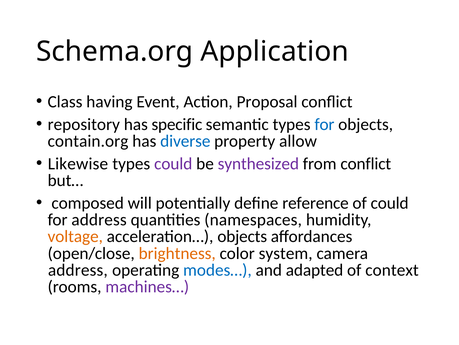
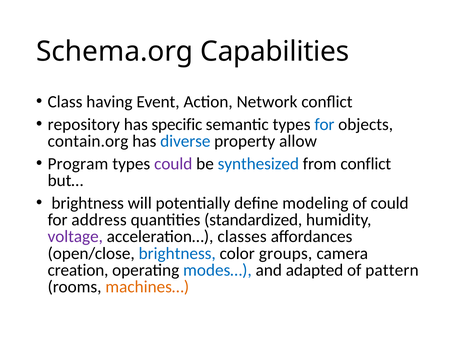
Application: Application -> Capabilities
Proposal: Proposal -> Network
Likewise: Likewise -> Program
synthesized colour: purple -> blue
composed at (88, 203): composed -> brightness
reference: reference -> modeling
namespaces: namespaces -> standardized
voltage colour: orange -> purple
acceleration… objects: objects -> classes
brightness at (177, 253) colour: orange -> blue
system: system -> groups
address at (78, 270): address -> creation
context: context -> pattern
machines… colour: purple -> orange
